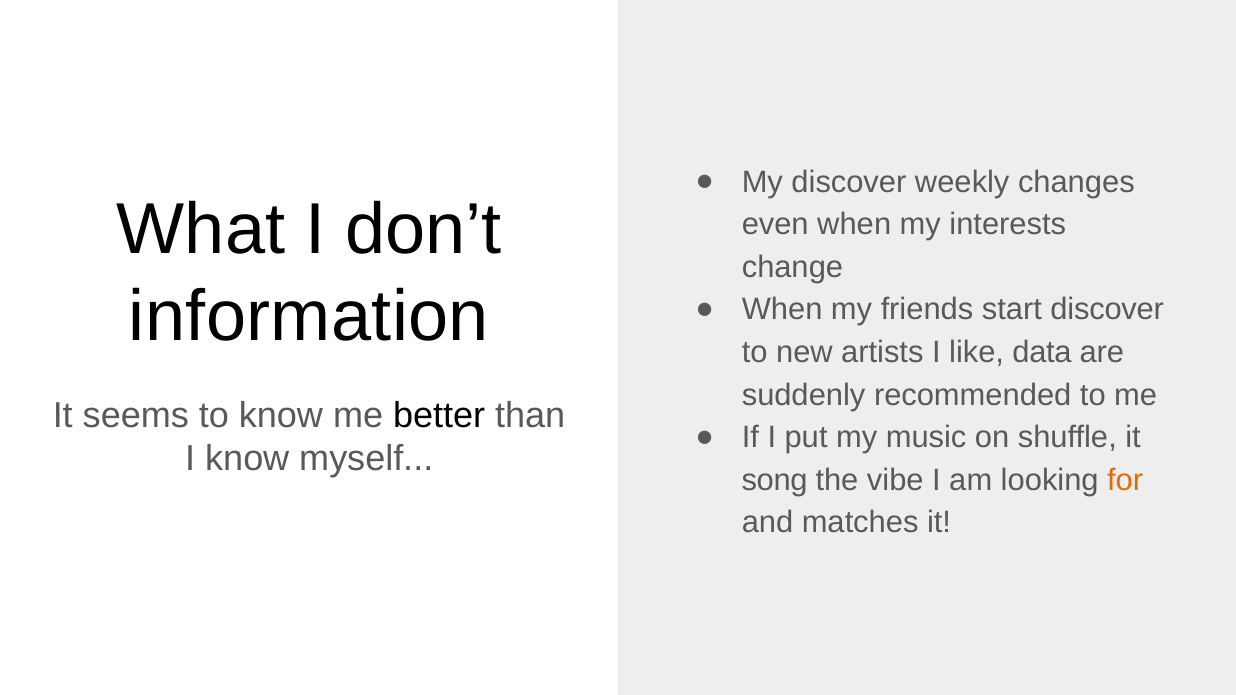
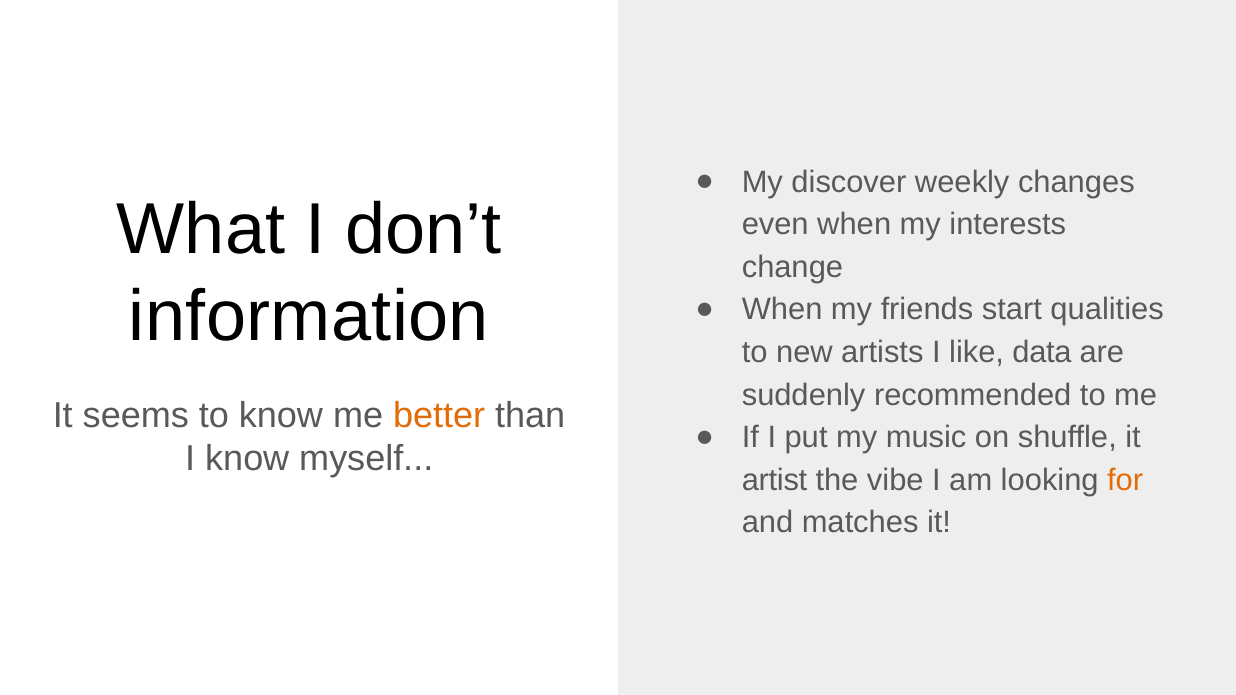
start discover: discover -> qualities
better colour: black -> orange
song: song -> artist
